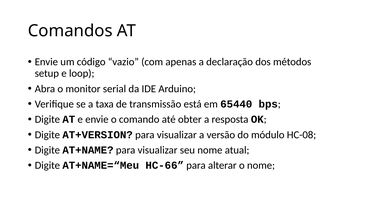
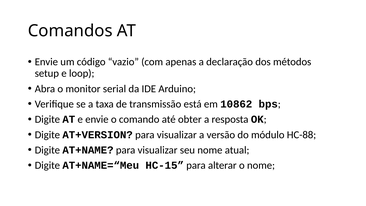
65440: 65440 -> 10862
HC-08: HC-08 -> HC-88
HC-66: HC-66 -> HC-15
